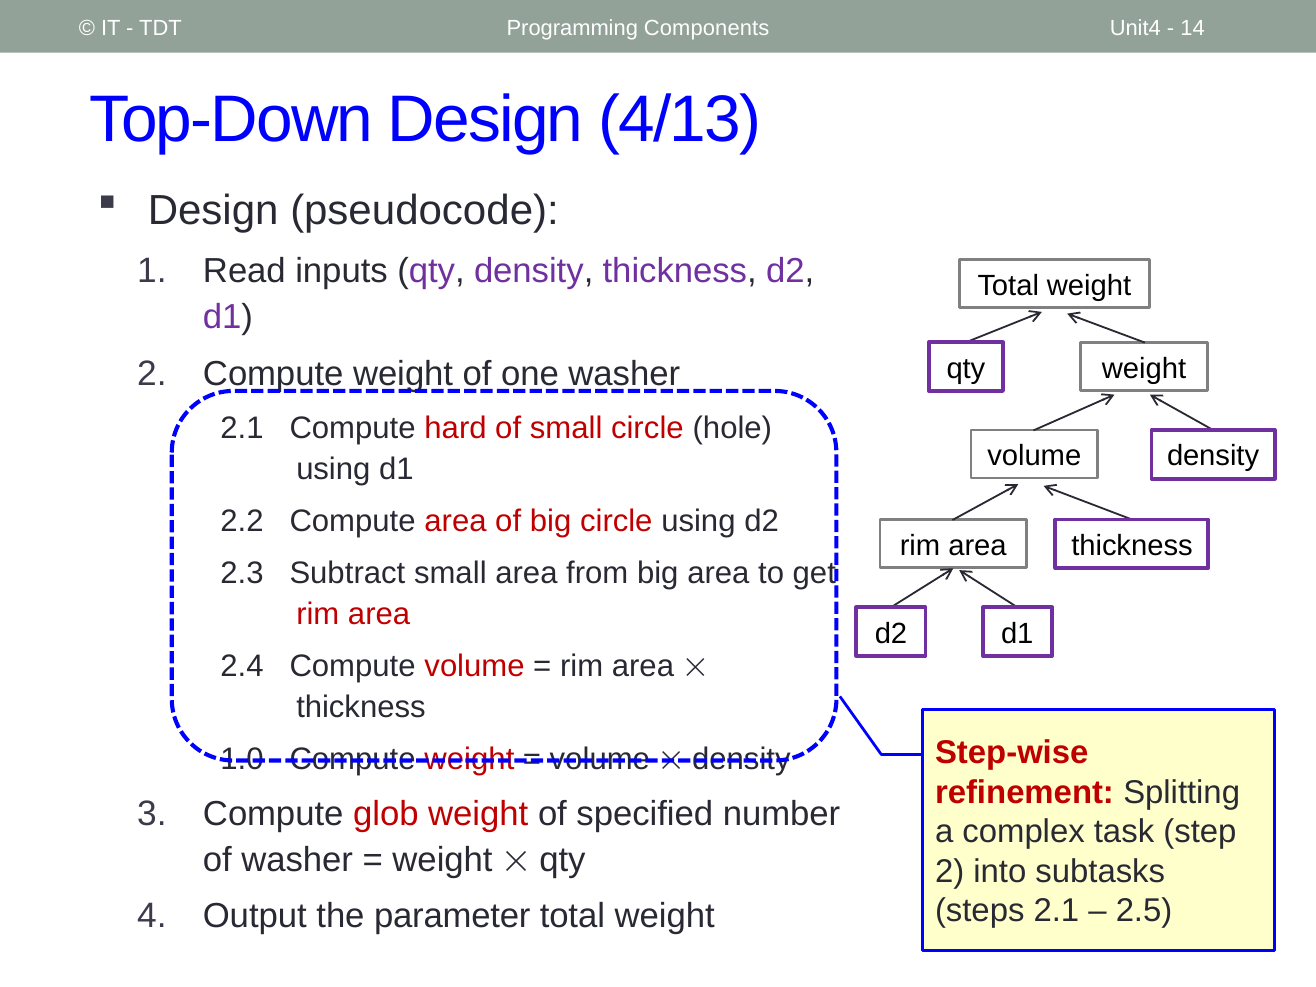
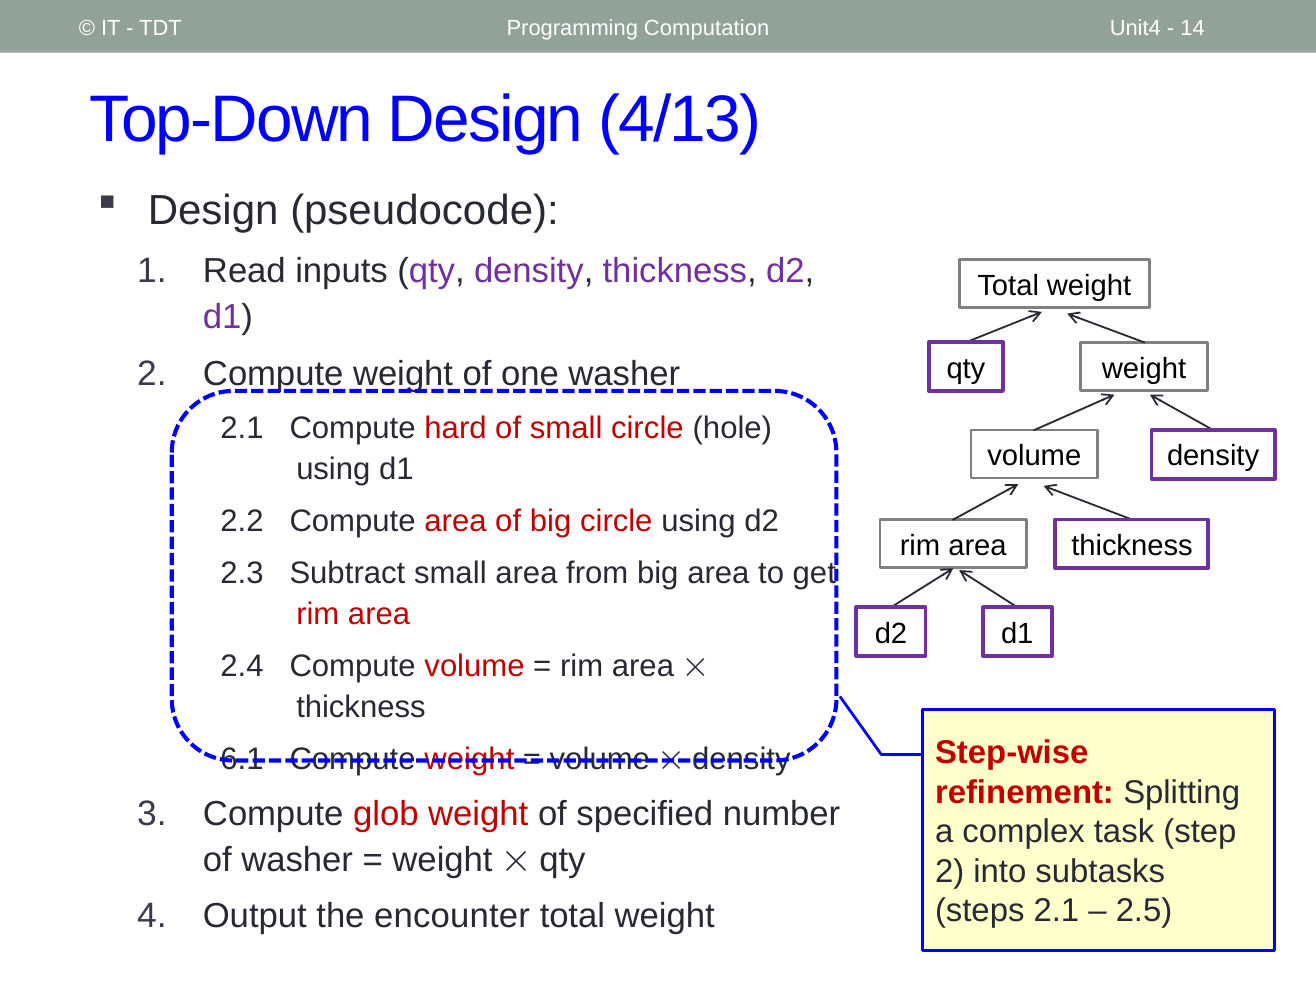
Components: Components -> Computation
1.0: 1.0 -> 6.1
parameter: parameter -> encounter
